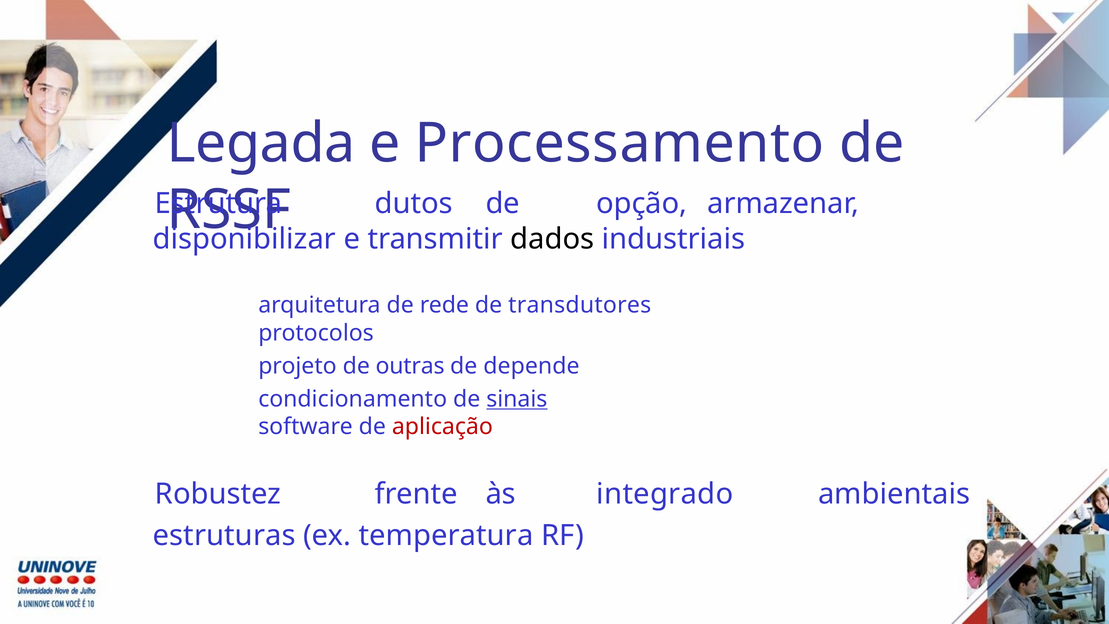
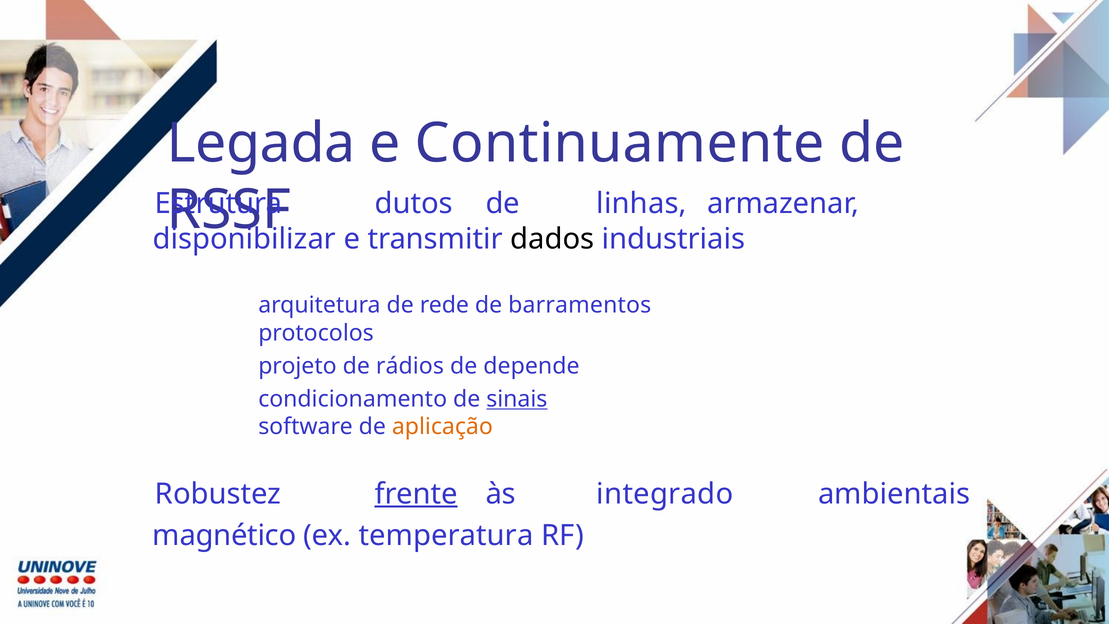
Processamento: Processamento -> Continuamente
opção: opção -> linhas
transdutores: transdutores -> barramentos
outras: outras -> rádios
aplicação colour: red -> orange
frente underline: none -> present
estruturas: estruturas -> magnético
